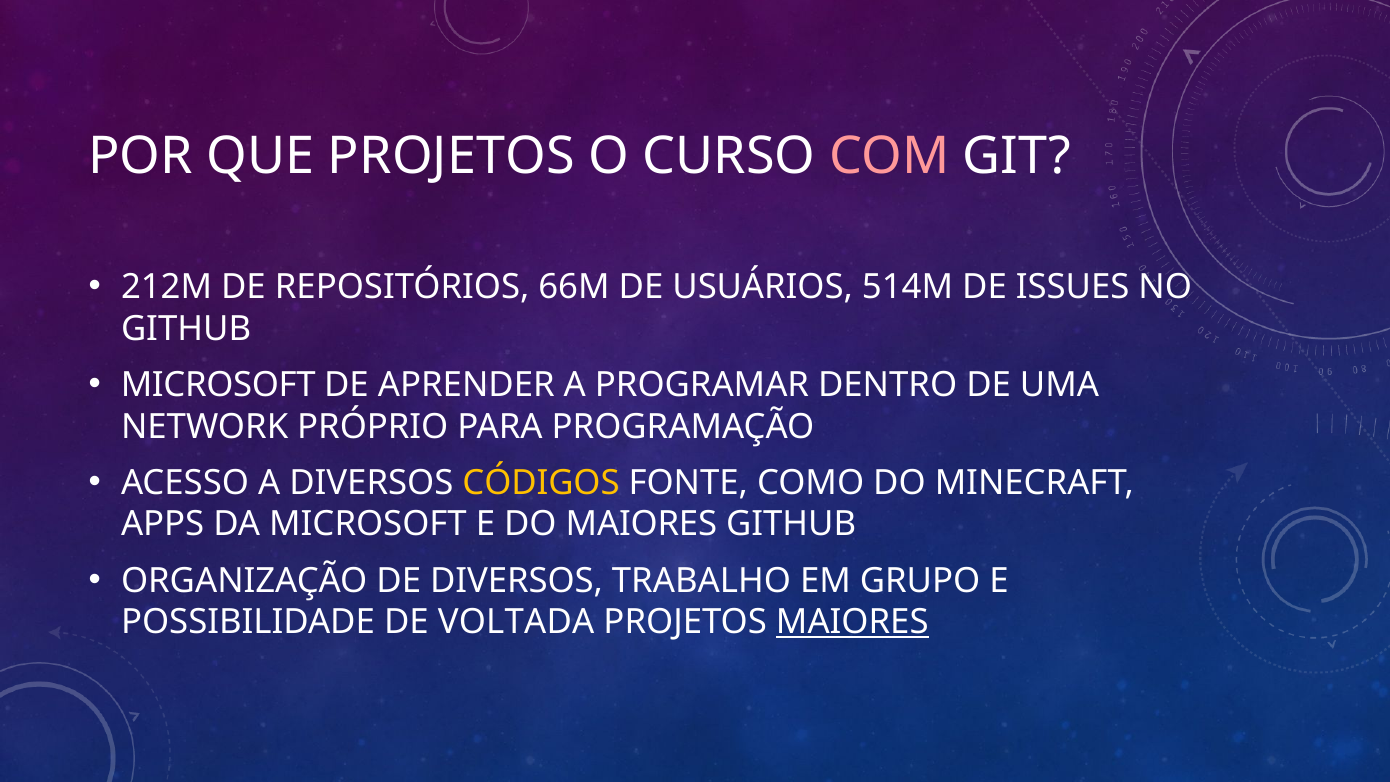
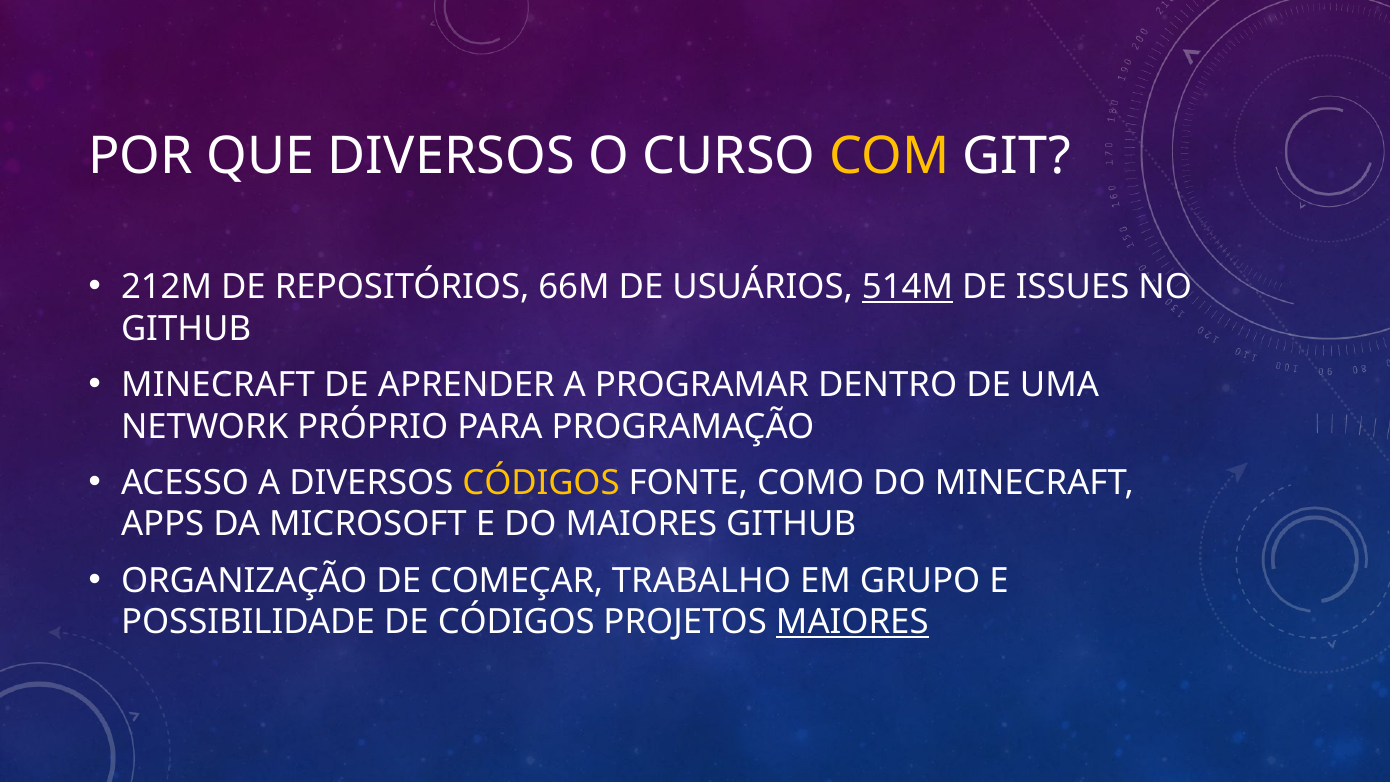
QUE PROJETOS: PROJETOS -> DIVERSOS
COM colour: pink -> yellow
514M underline: none -> present
MICROSOFT at (218, 385): MICROSOFT -> MINECRAFT
DE DIVERSOS: DIVERSOS -> COMEÇAR
DE VOLTADA: VOLTADA -> CÓDIGOS
